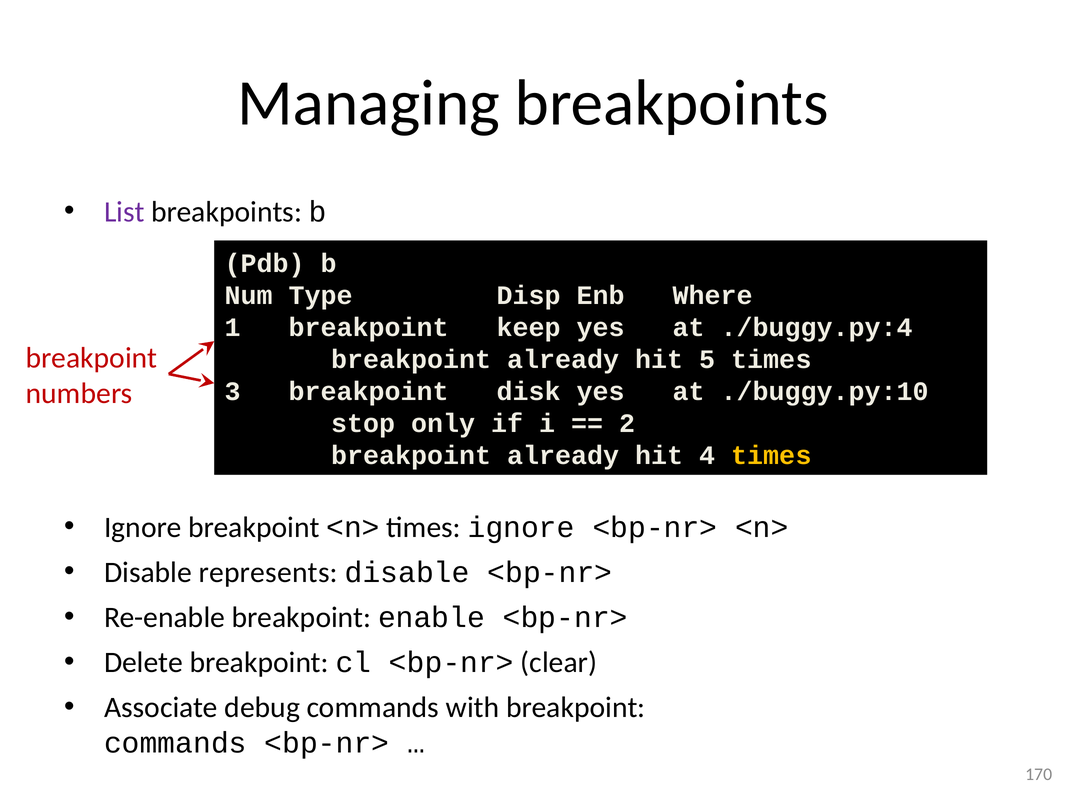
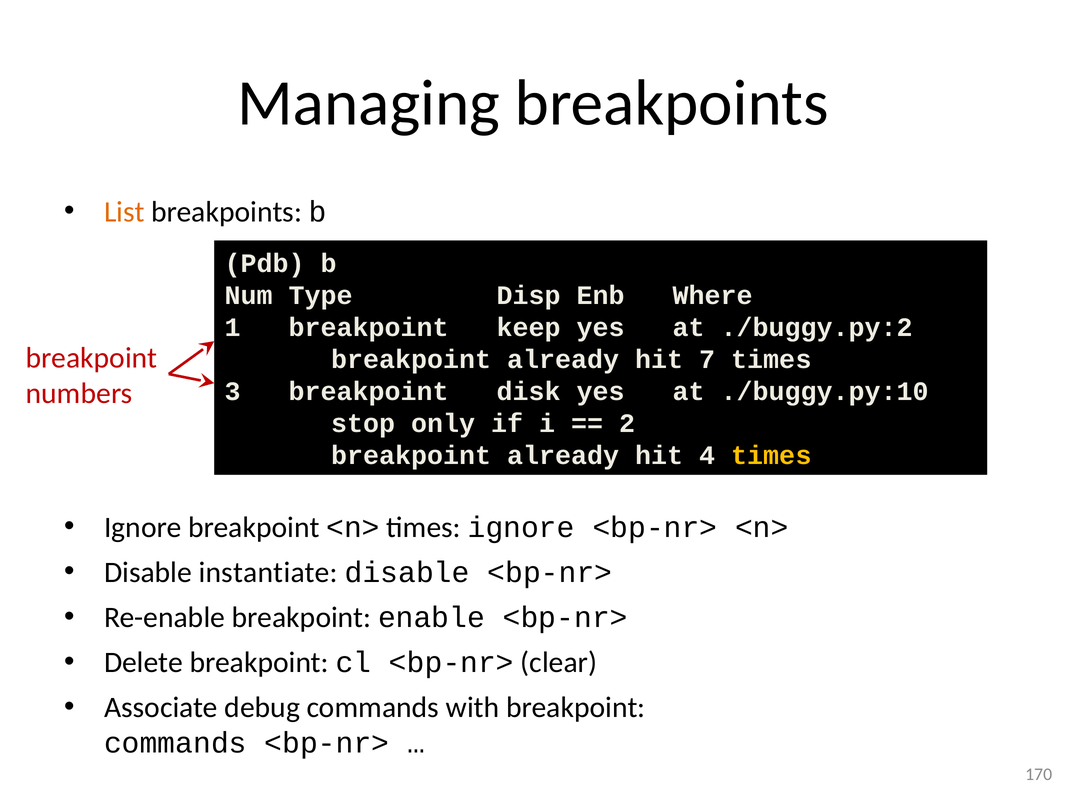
List colour: purple -> orange
./buggy.py:4: ./buggy.py:4 -> ./buggy.py:2
5: 5 -> 7
represents: represents -> instantiate
